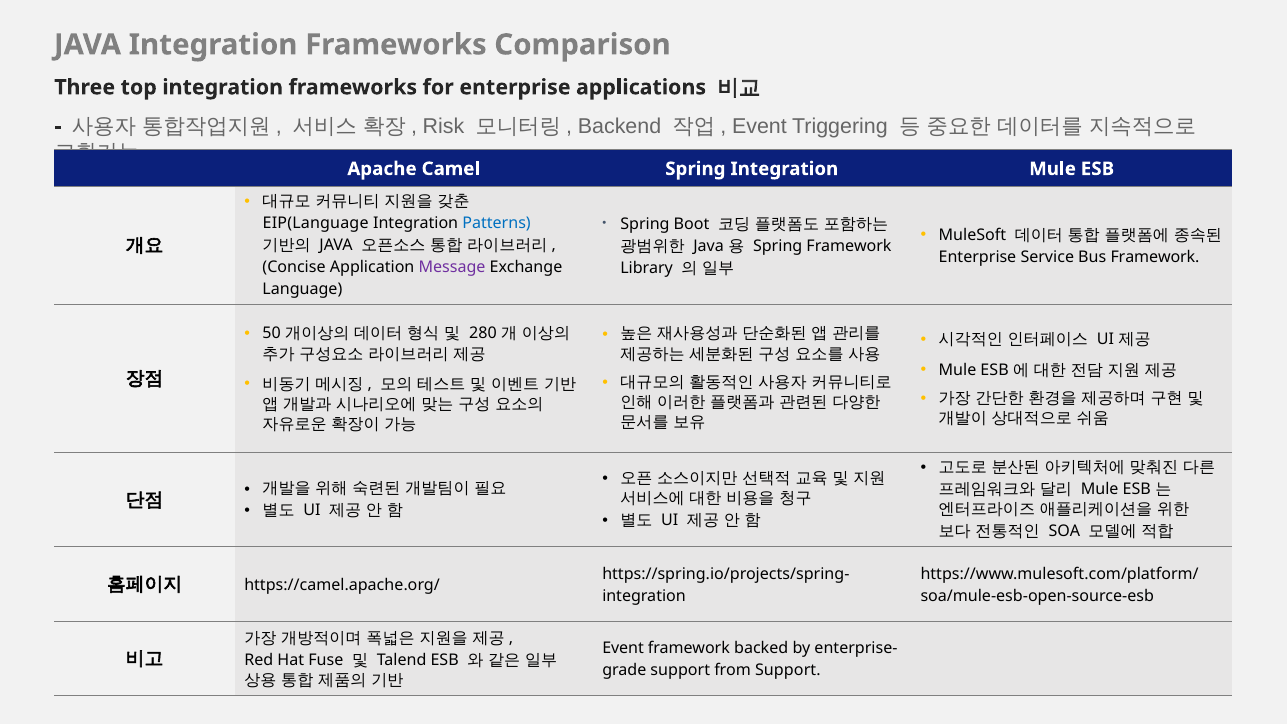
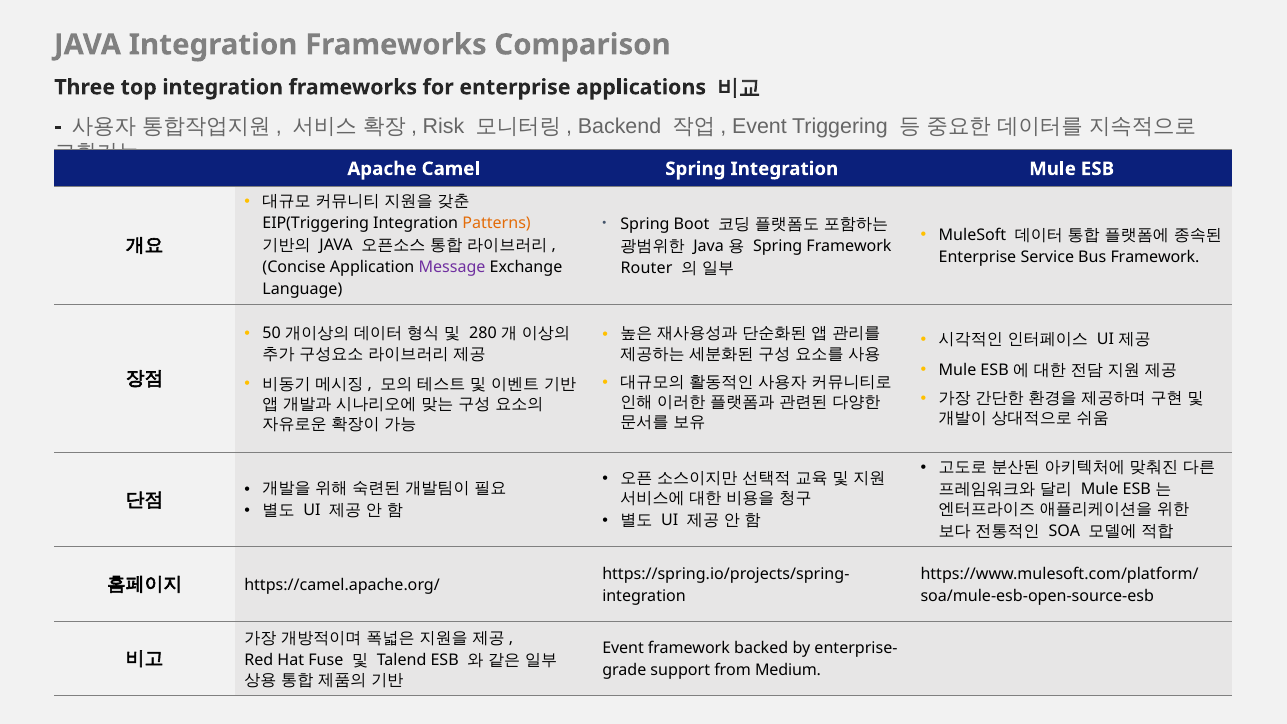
EIP(Language: EIP(Language -> EIP(Triggering
Patterns colour: blue -> orange
Library: Library -> Router
from Support: Support -> Medium
